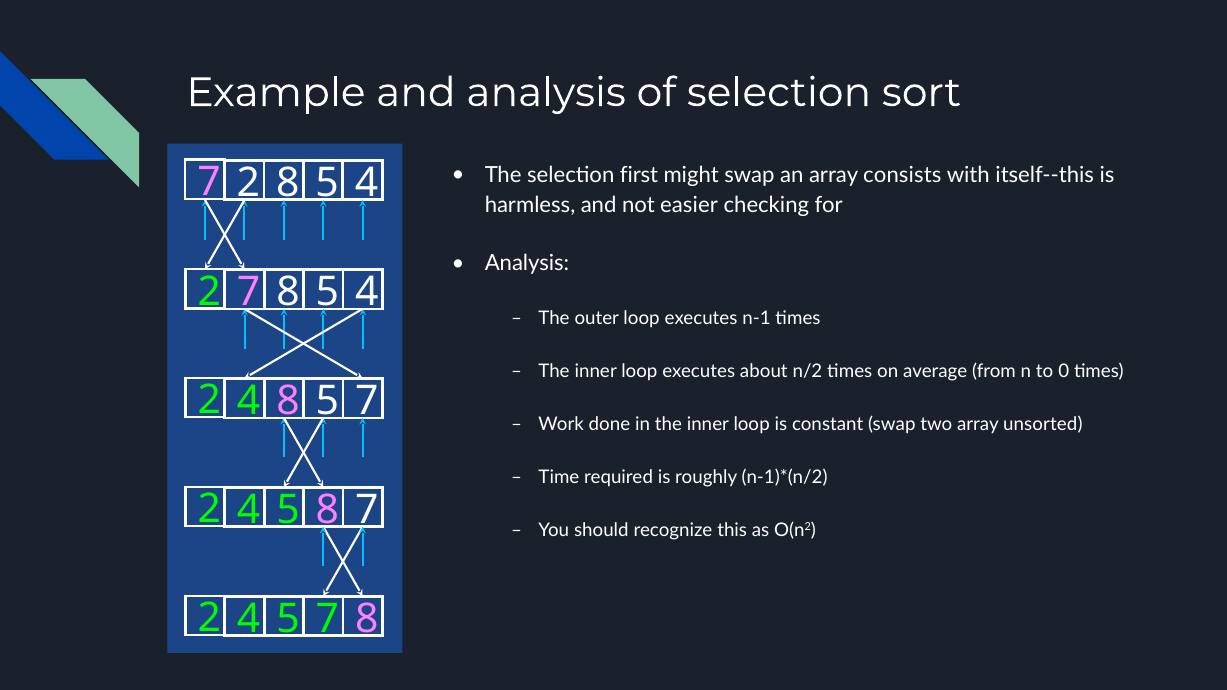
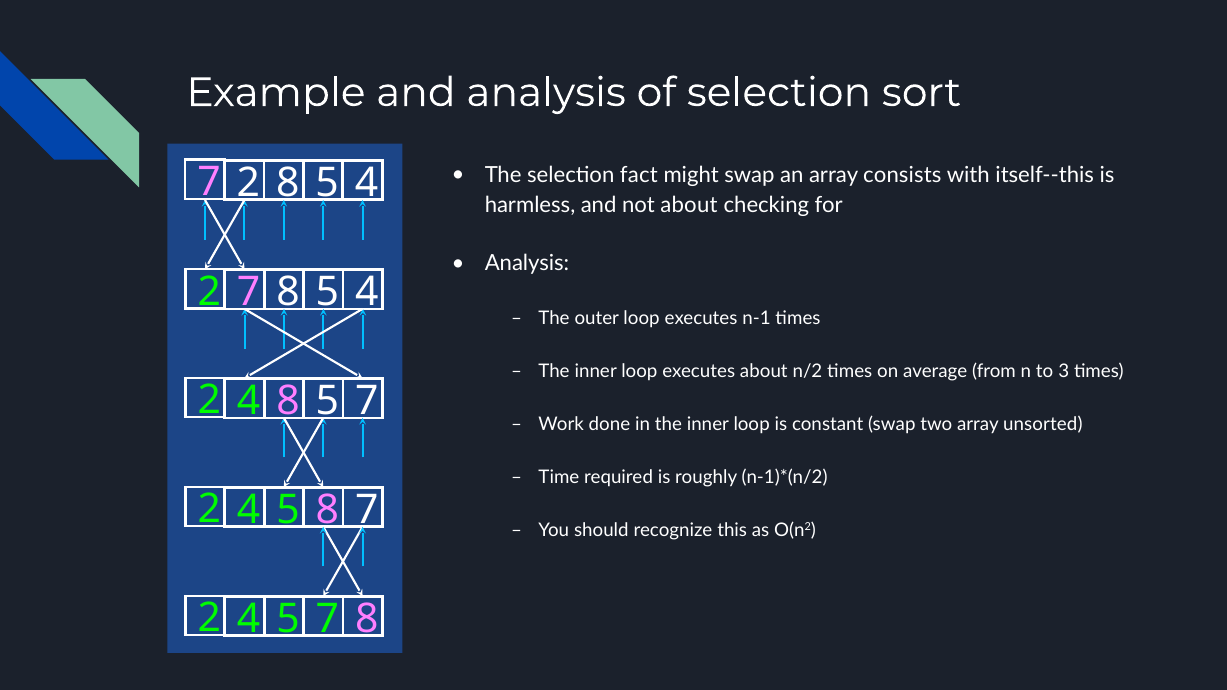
first: first -> fact
not easier: easier -> about
0: 0 -> 3
